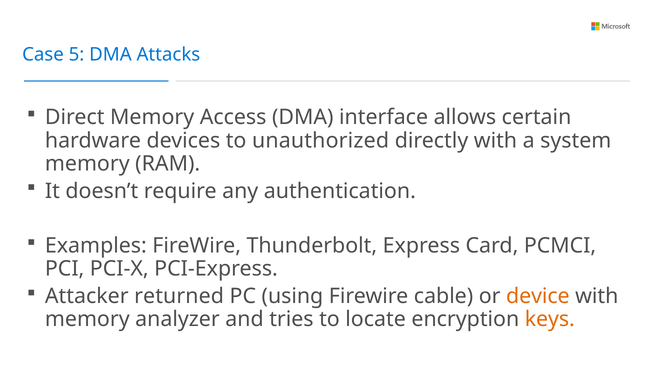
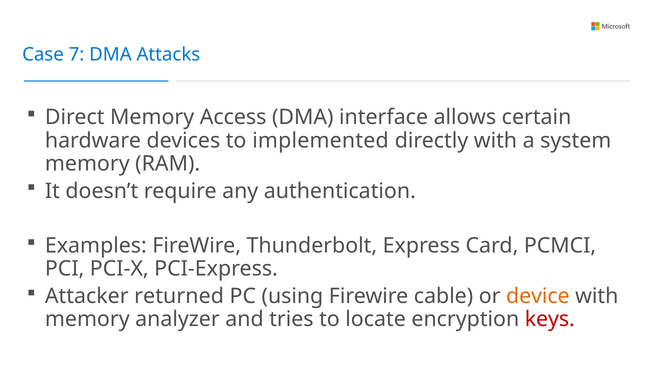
5: 5 -> 7
unauthorized: unauthorized -> implemented
keys colour: orange -> red
